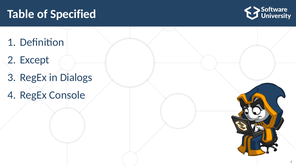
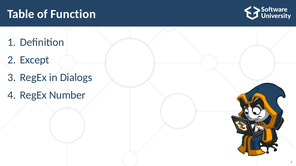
Specified: Specified -> Function
Console: Console -> Number
